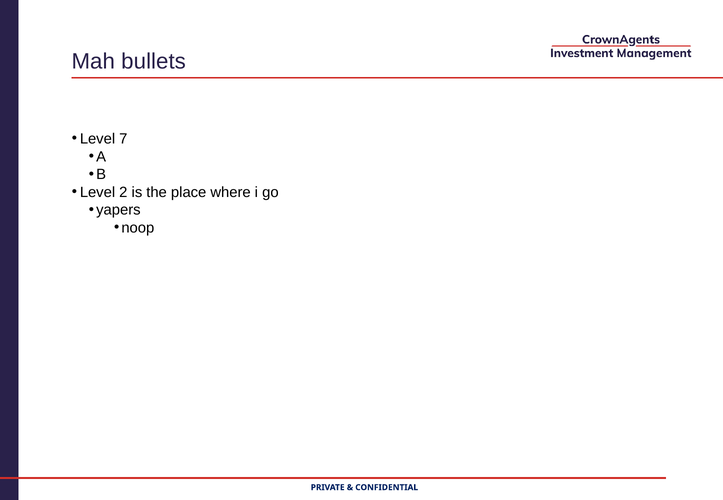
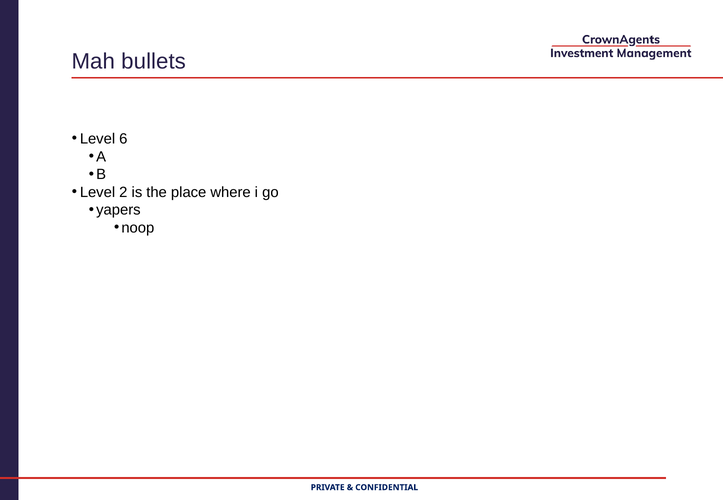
7: 7 -> 6
